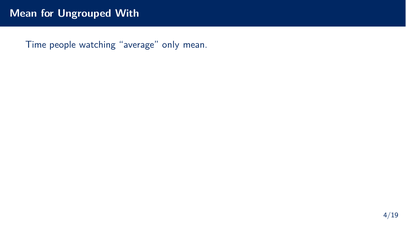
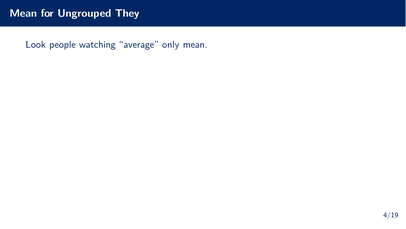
With: With -> They
Time: Time -> Look
